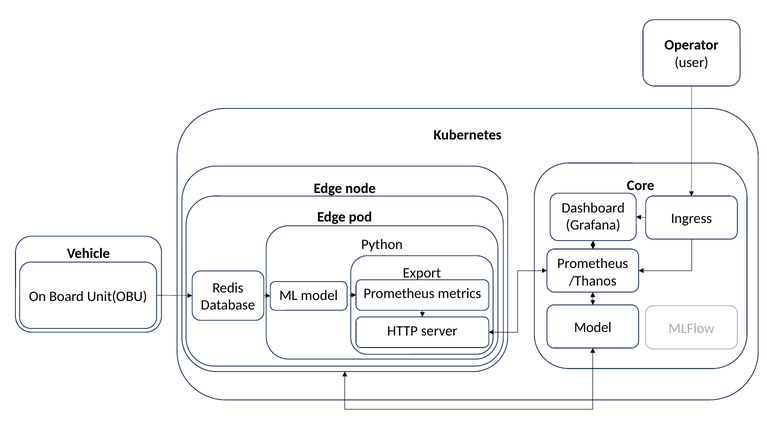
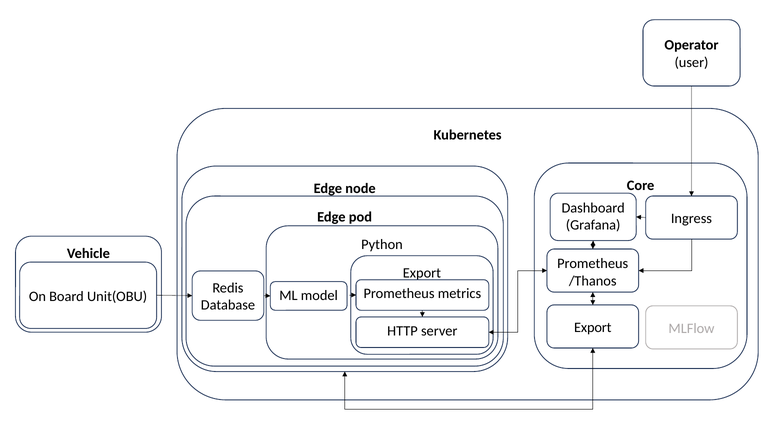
Model at (593, 328): Model -> Export
